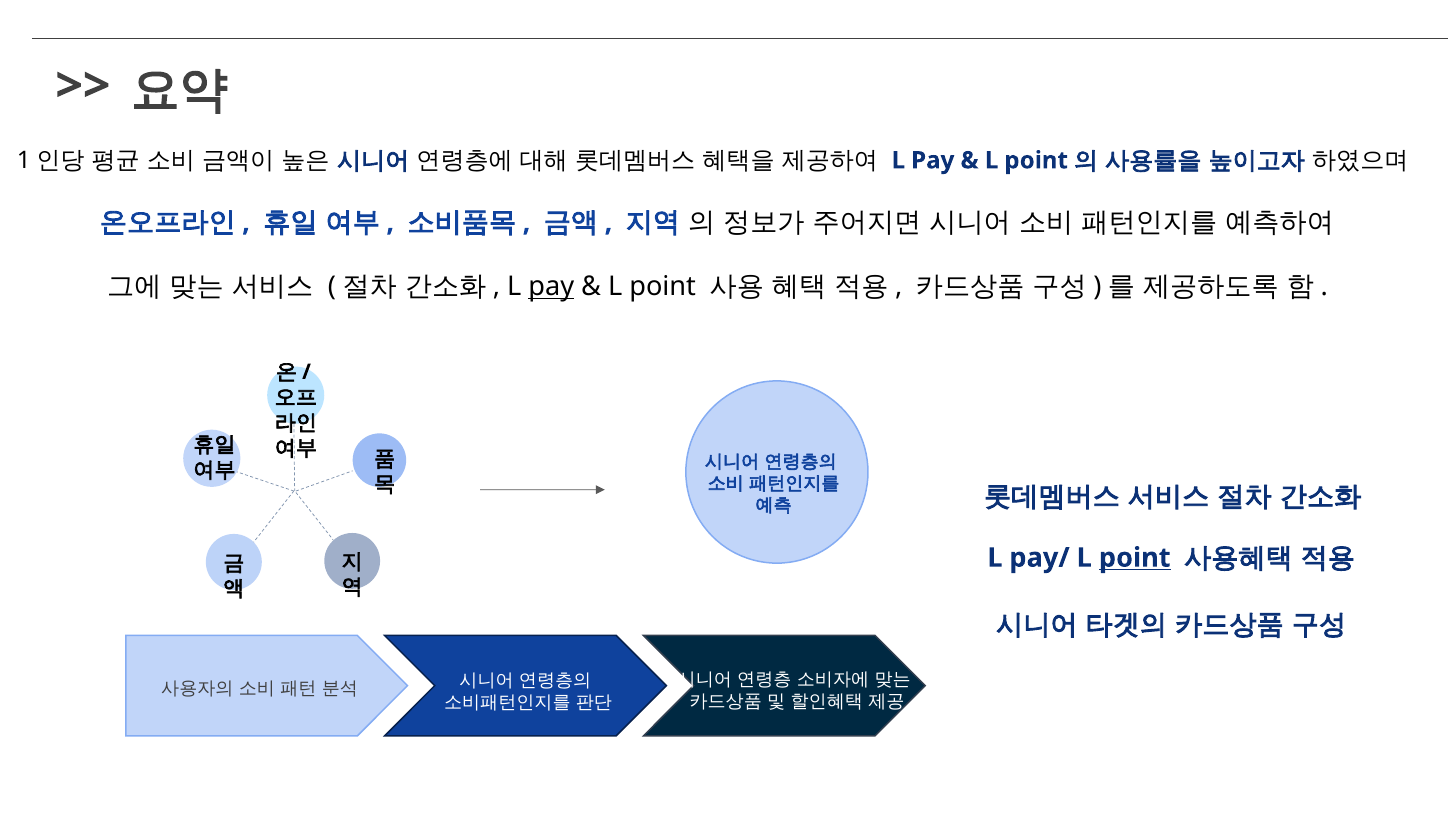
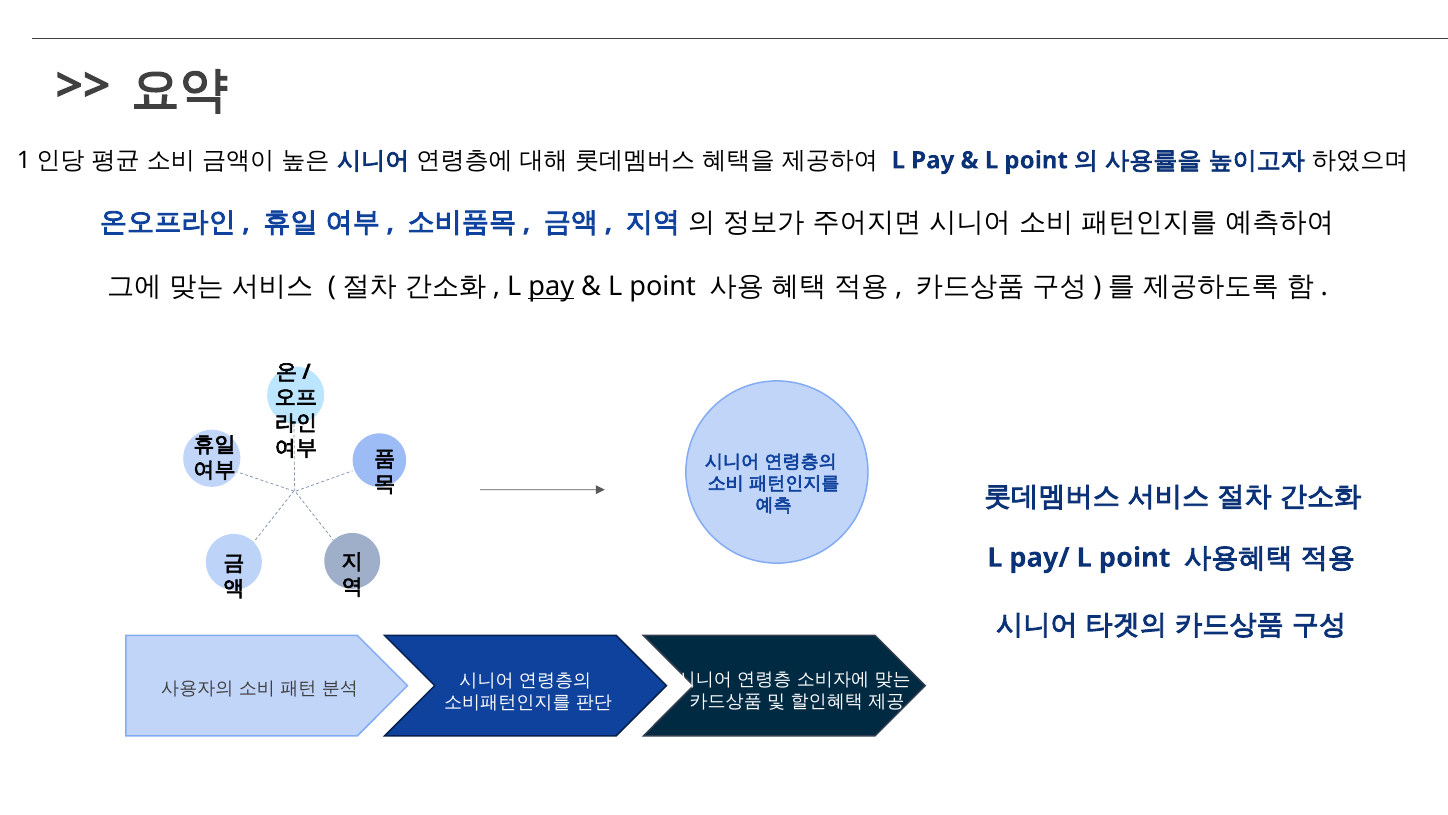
point at (1135, 557) underline: present -> none
